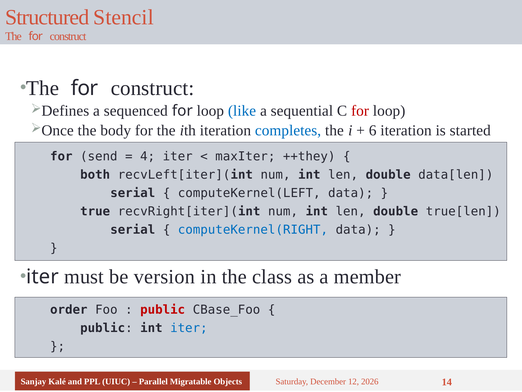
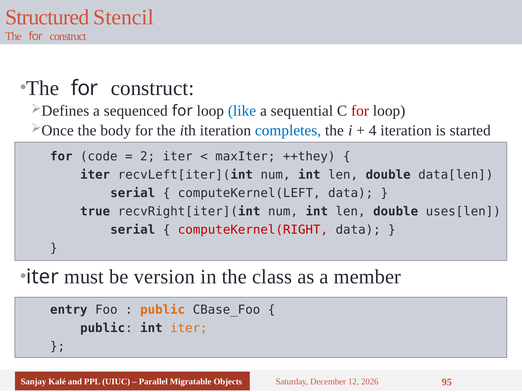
6: 6 -> 4
send: send -> code
4: 4 -> 2
both at (95, 175): both -> iter
true[len: true[len -> uses[len
computeKernel(RIGHT colour: blue -> red
order: order -> entry
public at (163, 309) colour: red -> orange
iter at (189, 328) colour: blue -> orange
14: 14 -> 95
